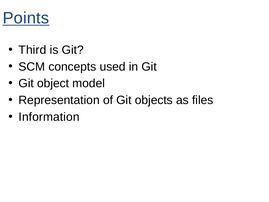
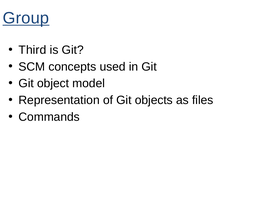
Points: Points -> Group
Information: Information -> Commands
